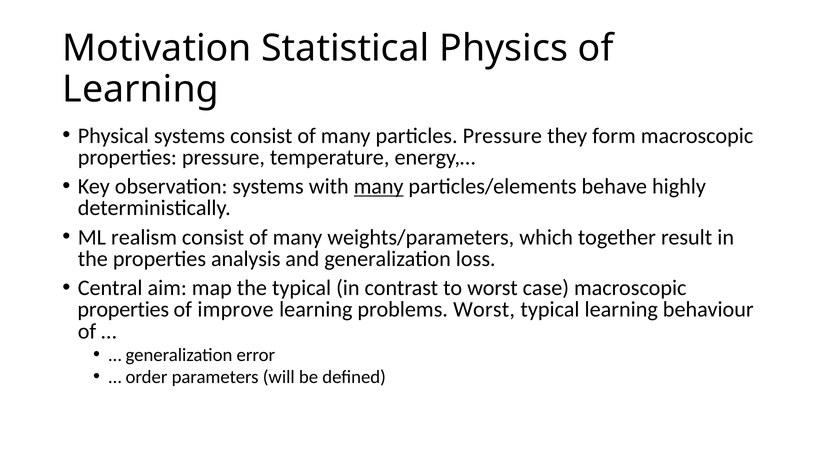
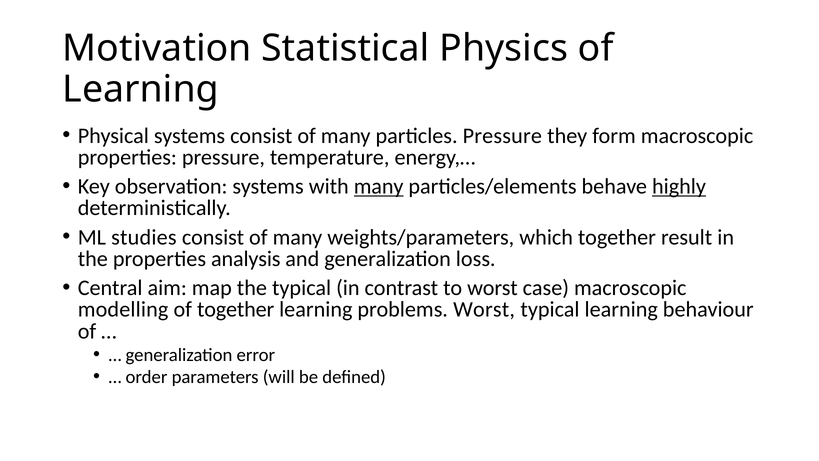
highly underline: none -> present
realism: realism -> studies
properties at (123, 309): properties -> modelling
of improve: improve -> together
